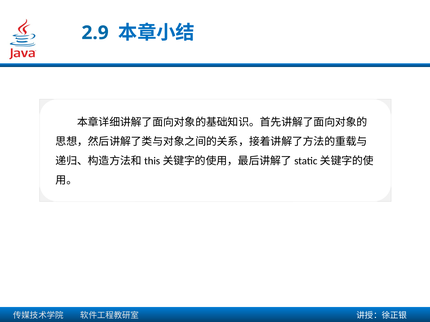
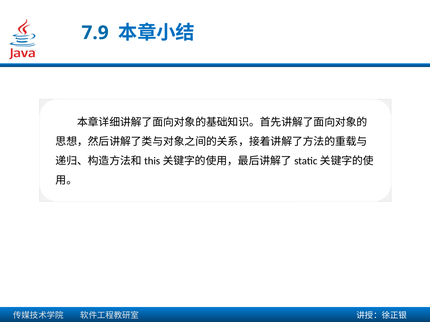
2.9: 2.9 -> 7.9
